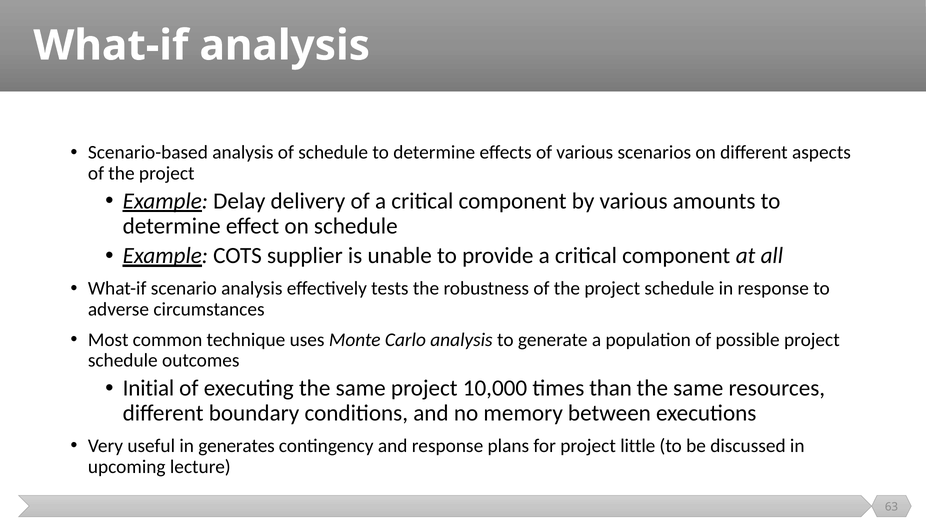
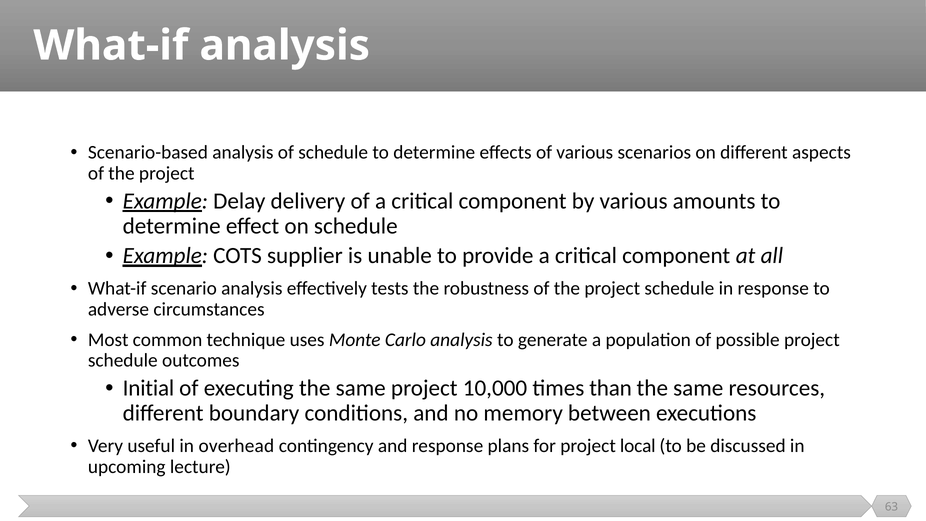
generates: generates -> overhead
little: little -> local
